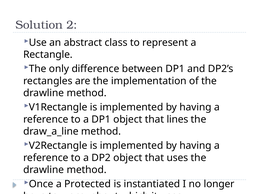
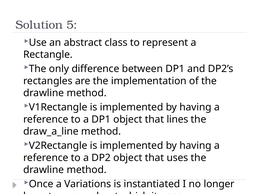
2: 2 -> 5
Protected: Protected -> Variations
